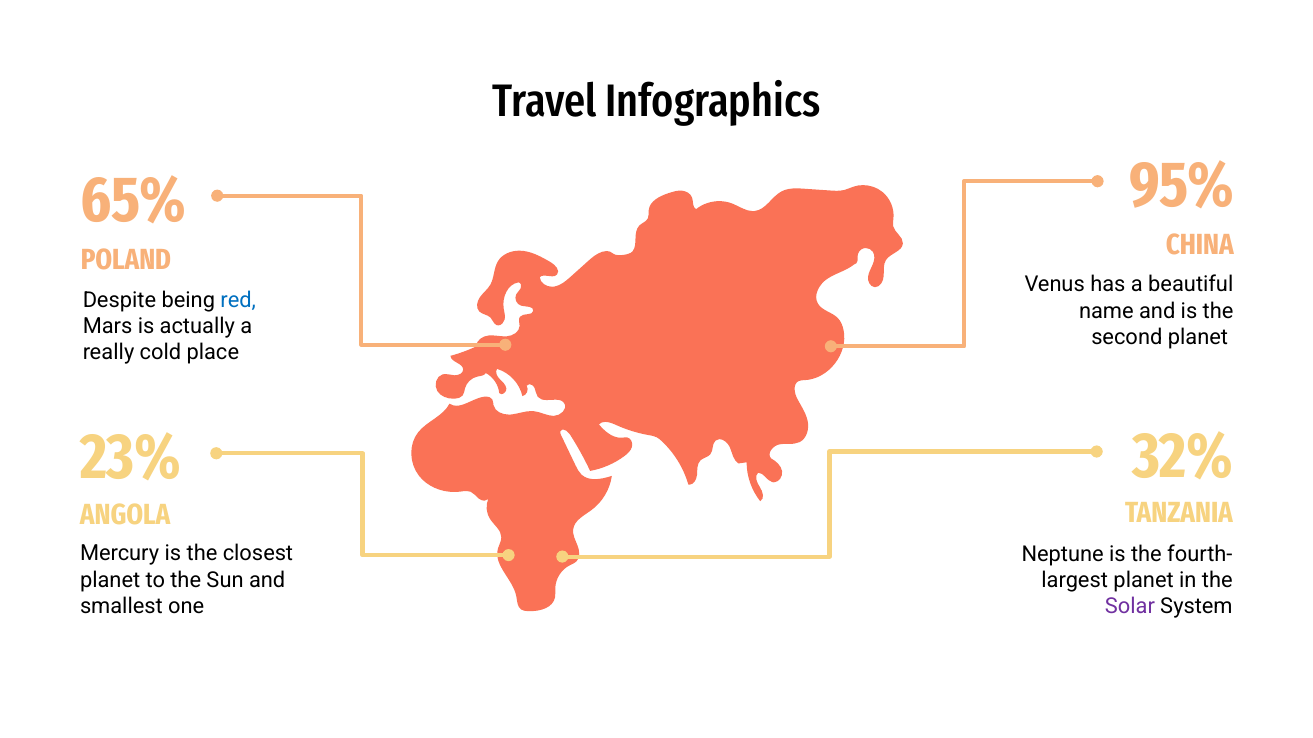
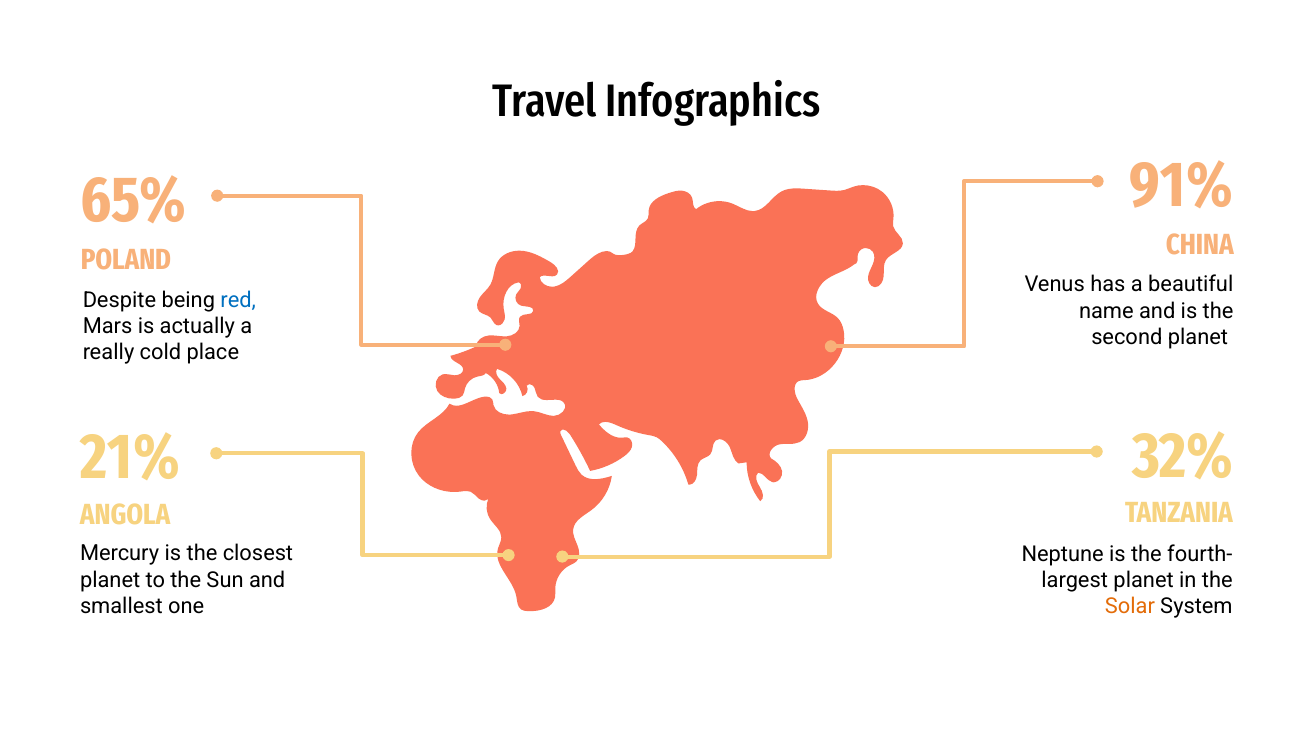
95%: 95% -> 91%
23%: 23% -> 21%
Solar colour: purple -> orange
